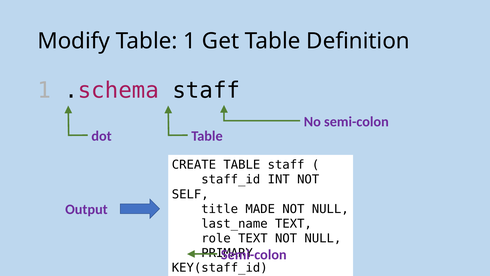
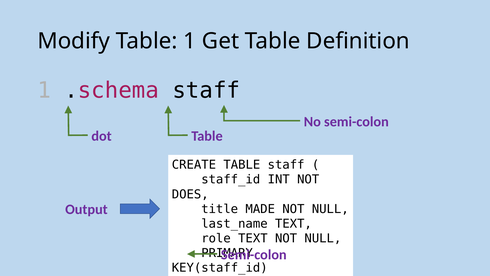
SELF: SELF -> DOES
